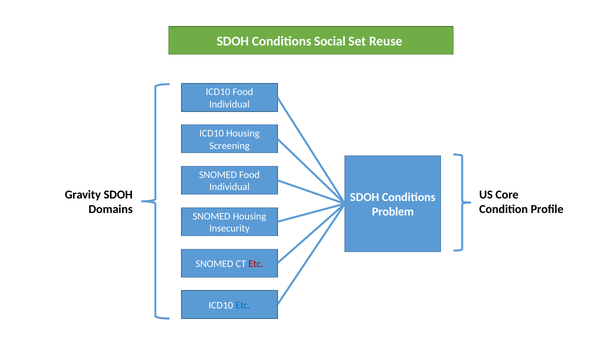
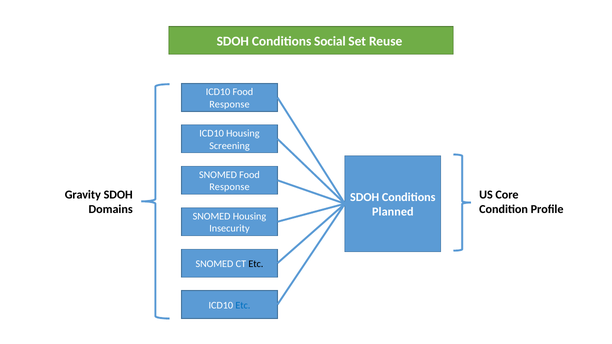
Individual at (229, 104): Individual -> Response
Individual at (229, 187): Individual -> Response
Problem: Problem -> Planned
Etc at (256, 264) colour: red -> black
